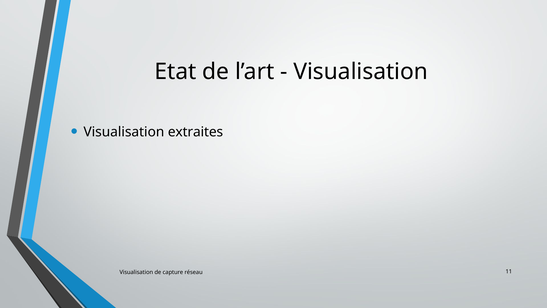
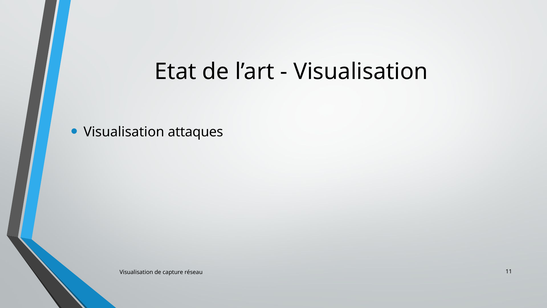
extraites: extraites -> attaques
